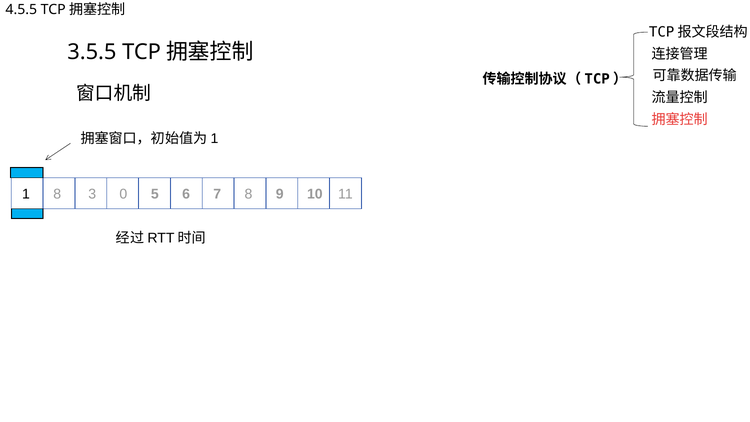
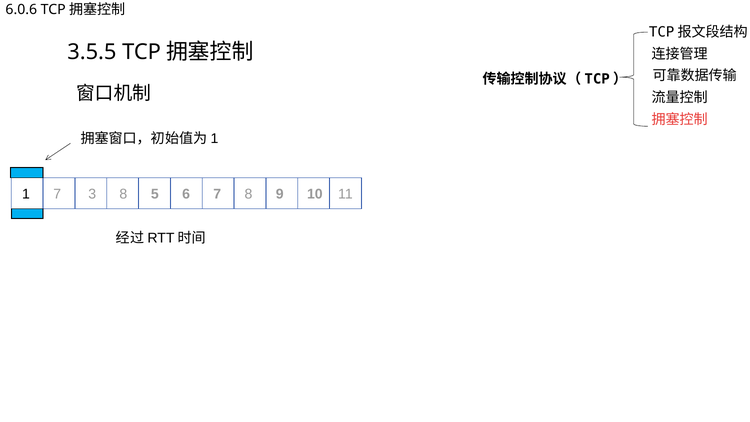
4.5.5: 4.5.5 -> 6.0.6
1 8: 8 -> 7
0 at (123, 194): 0 -> 8
